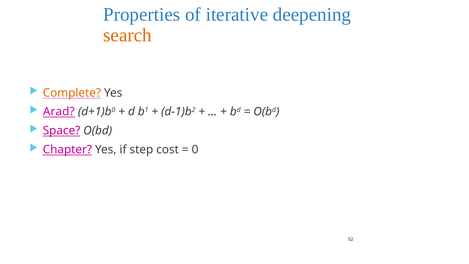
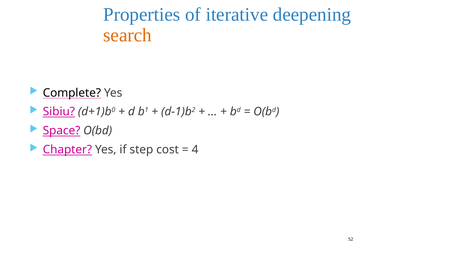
Complete colour: orange -> black
Arad: Arad -> Sibiu
0: 0 -> 4
